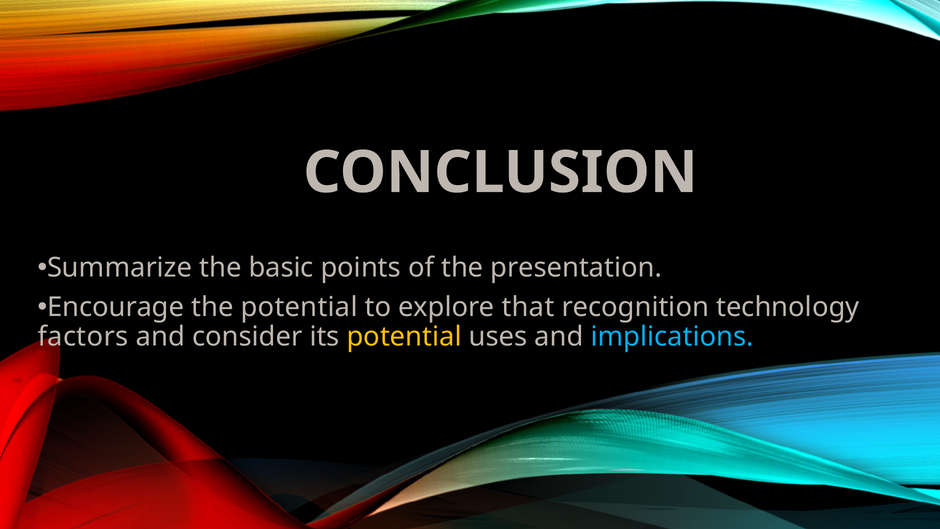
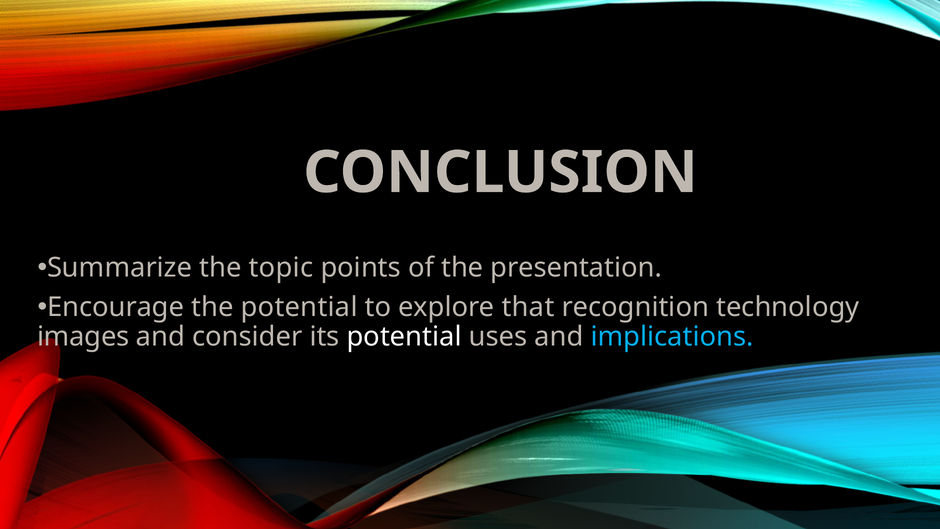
basic: basic -> topic
factors: factors -> images
potential at (404, 337) colour: yellow -> white
